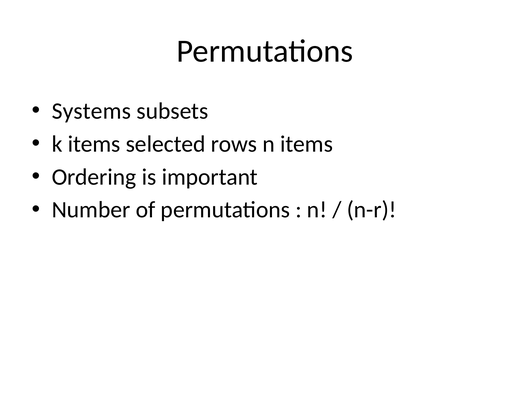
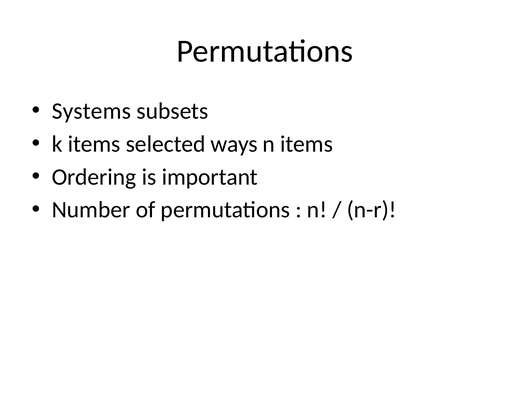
rows: rows -> ways
